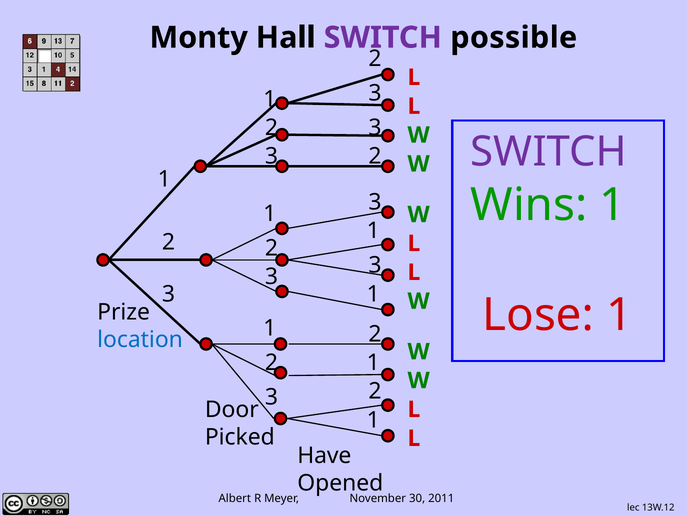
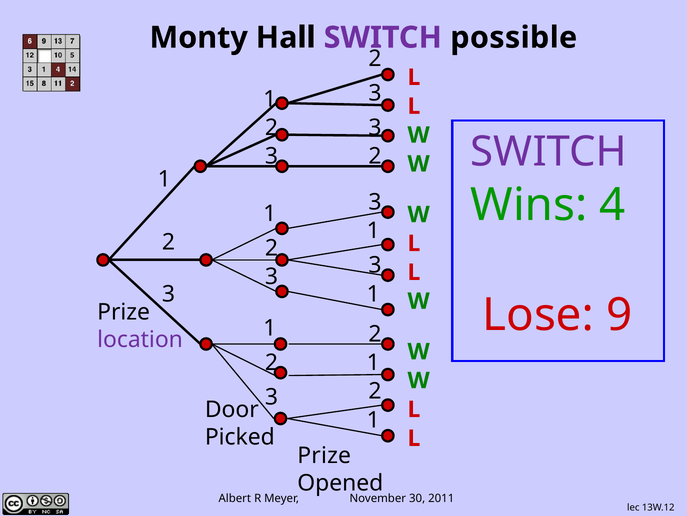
Wins 1: 1 -> 4
Lose 1: 1 -> 9
location colour: blue -> purple
Have at (324, 455): Have -> Prize
